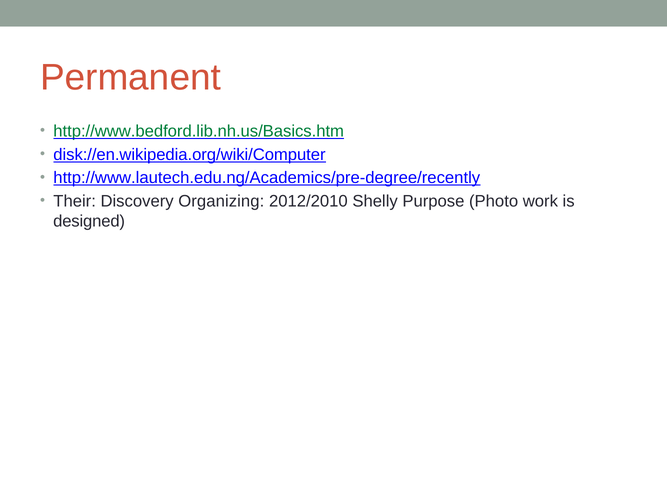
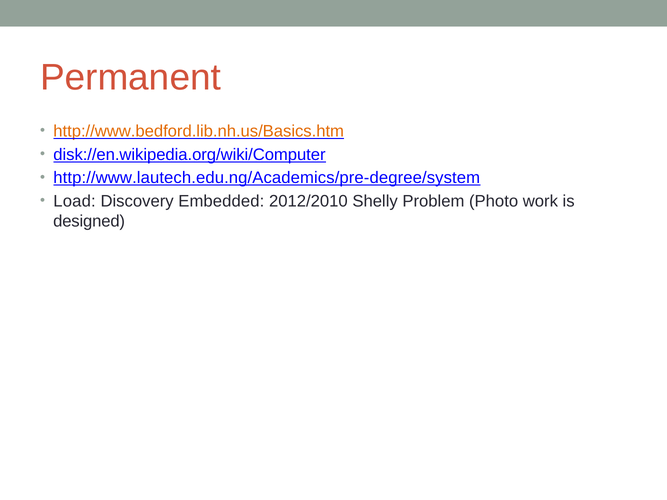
http://www.bedford.lib.nh.us/Basics.htm colour: green -> orange
http://www.lautech.edu.ng/Academics/pre-degree/recently: http://www.lautech.edu.ng/Academics/pre-degree/recently -> http://www.lautech.edu.ng/Academics/pre-degree/system
Their: Their -> Load
Organizing: Organizing -> Embedded
Purpose: Purpose -> Problem
